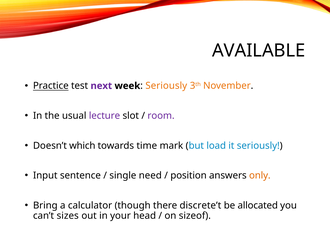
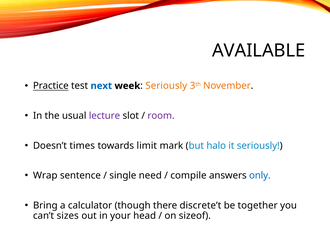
next colour: purple -> blue
which: which -> times
time: time -> limit
load: load -> halo
Input: Input -> Wrap
position: position -> compile
only colour: orange -> blue
allocated: allocated -> together
